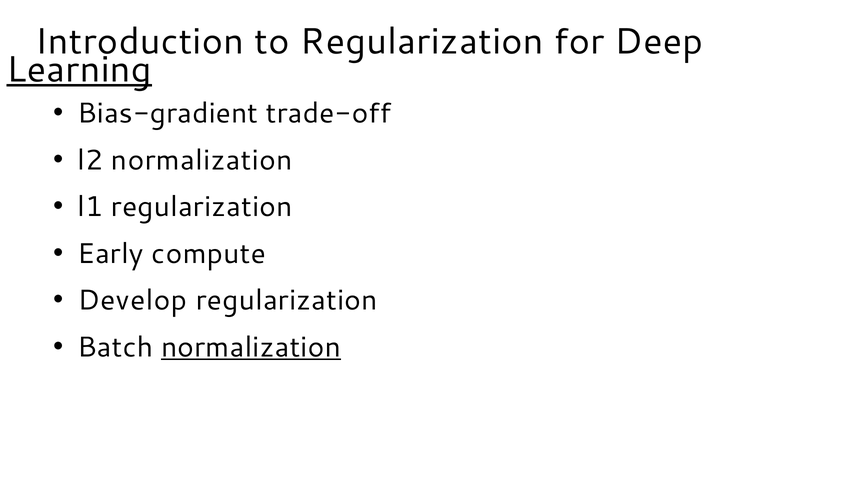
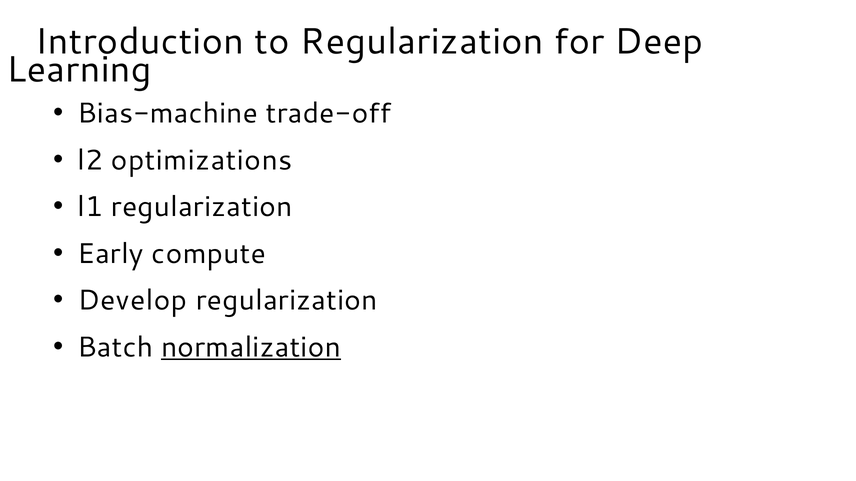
Learning underline: present -> none
Bias-gradient: Bias-gradient -> Bias-machine
l2 normalization: normalization -> optimizations
